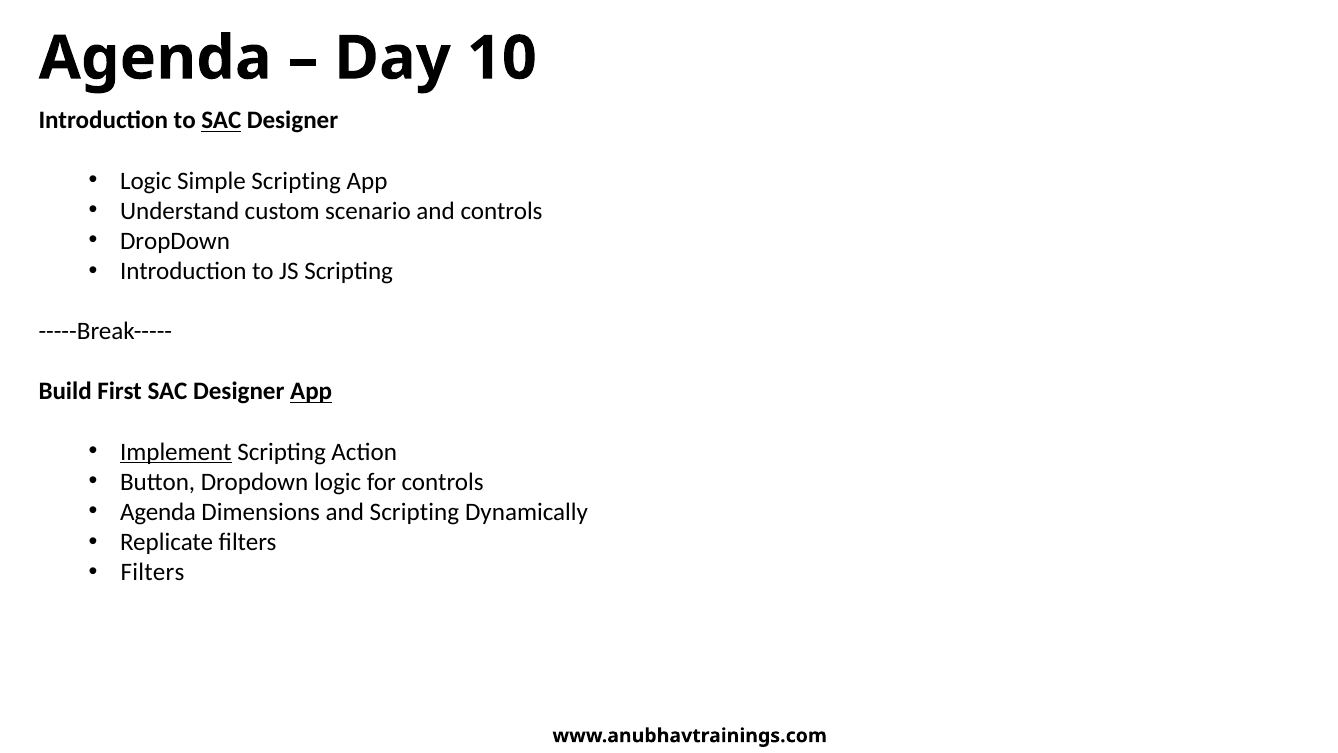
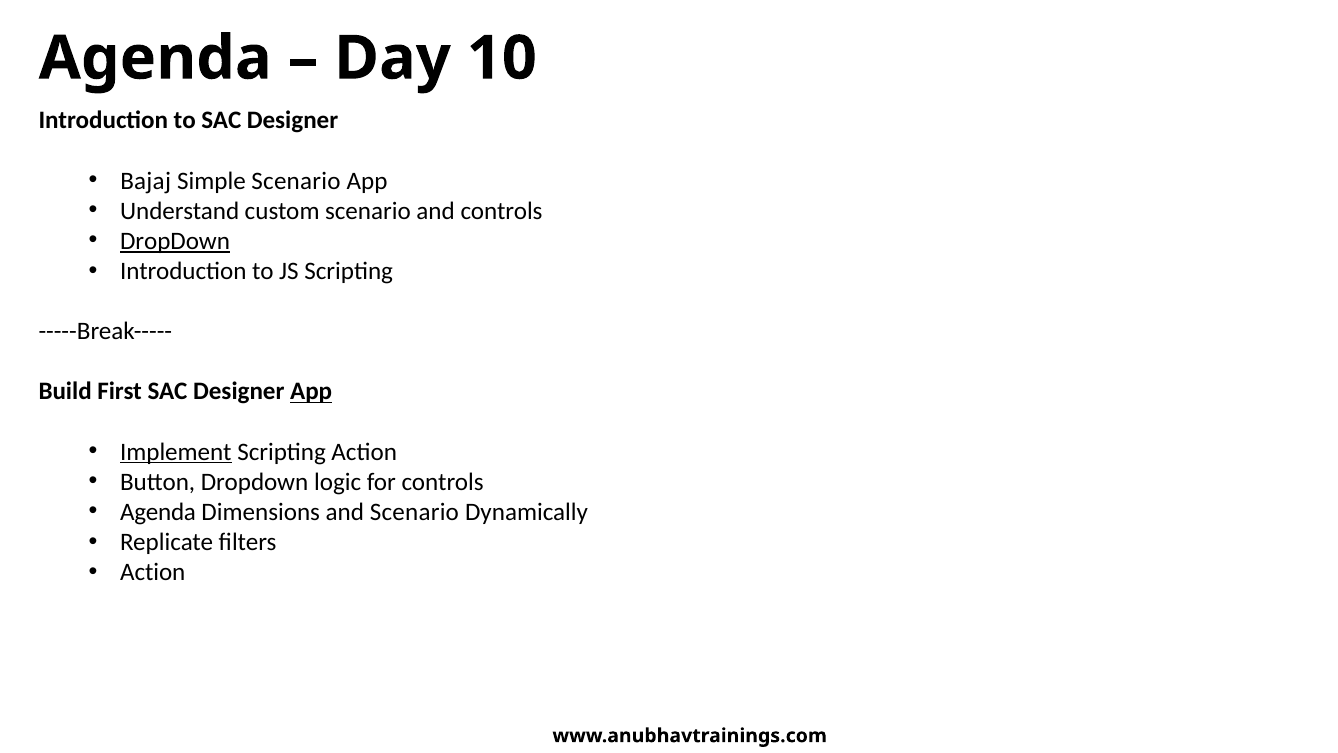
SAC at (221, 120) underline: present -> none
Logic at (146, 181): Logic -> Bajaj
Simple Scripting: Scripting -> Scenario
DropDown at (175, 241) underline: none -> present
and Scripting: Scripting -> Scenario
Filters at (153, 572): Filters -> Action
